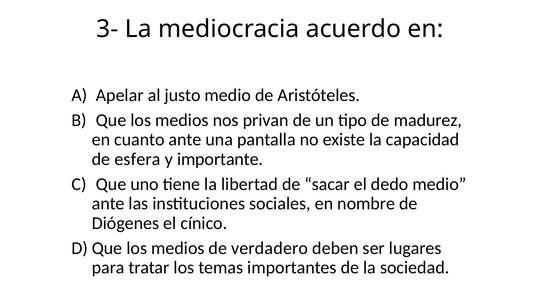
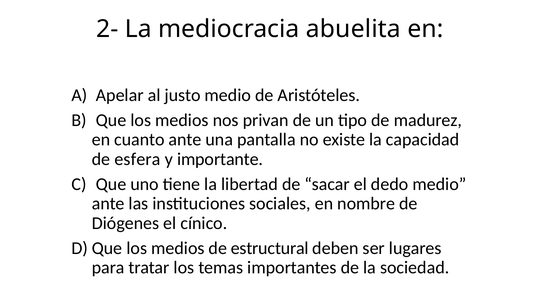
3-: 3- -> 2-
acuerdo: acuerdo -> abuelita
verdadero: verdadero -> estructural
